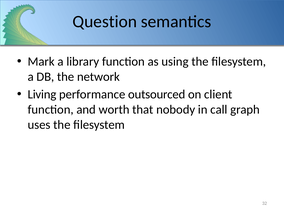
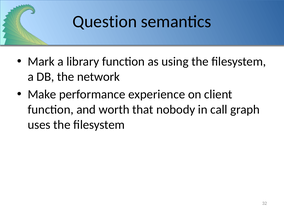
Living: Living -> Make
outsourced: outsourced -> experience
